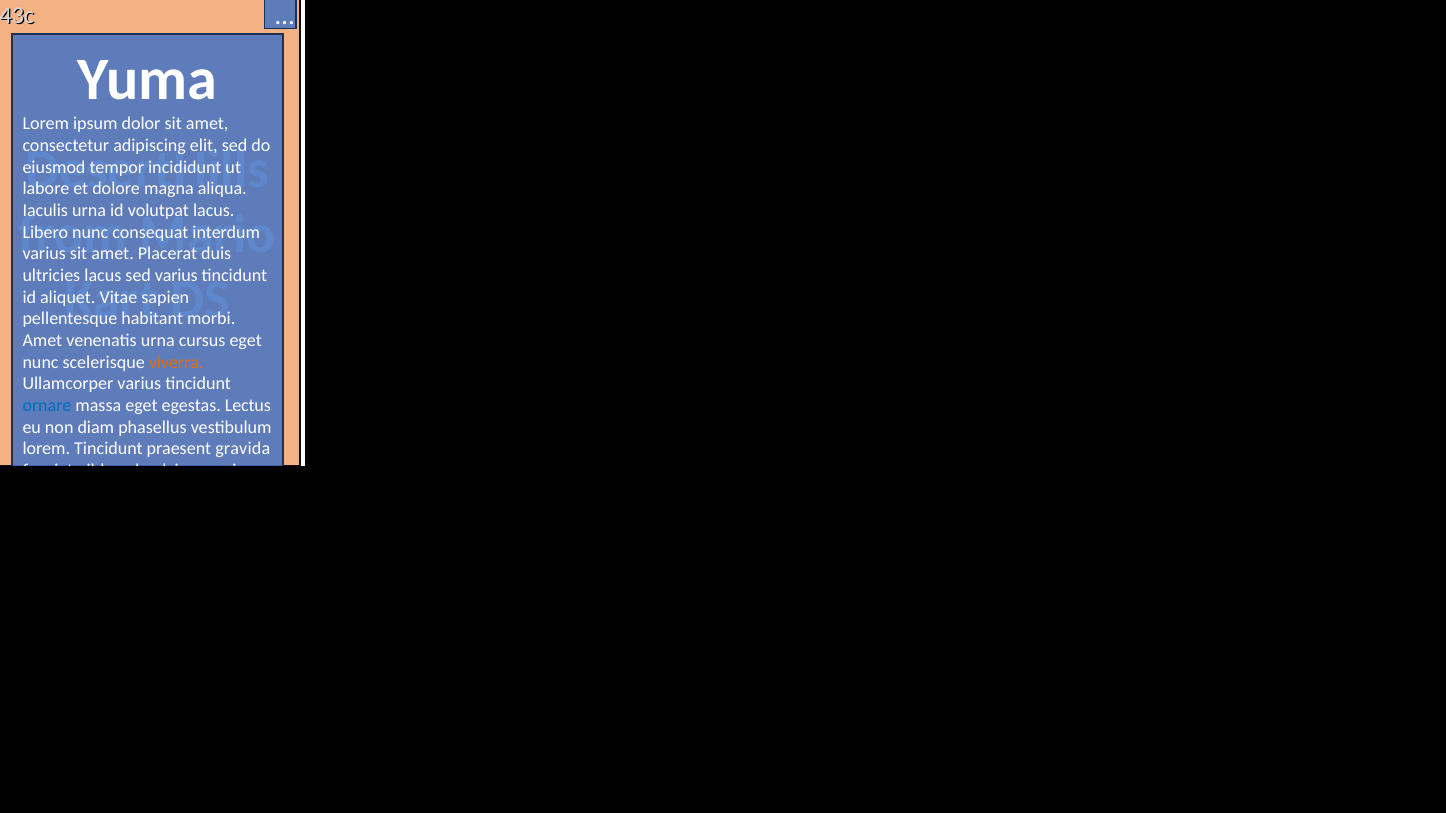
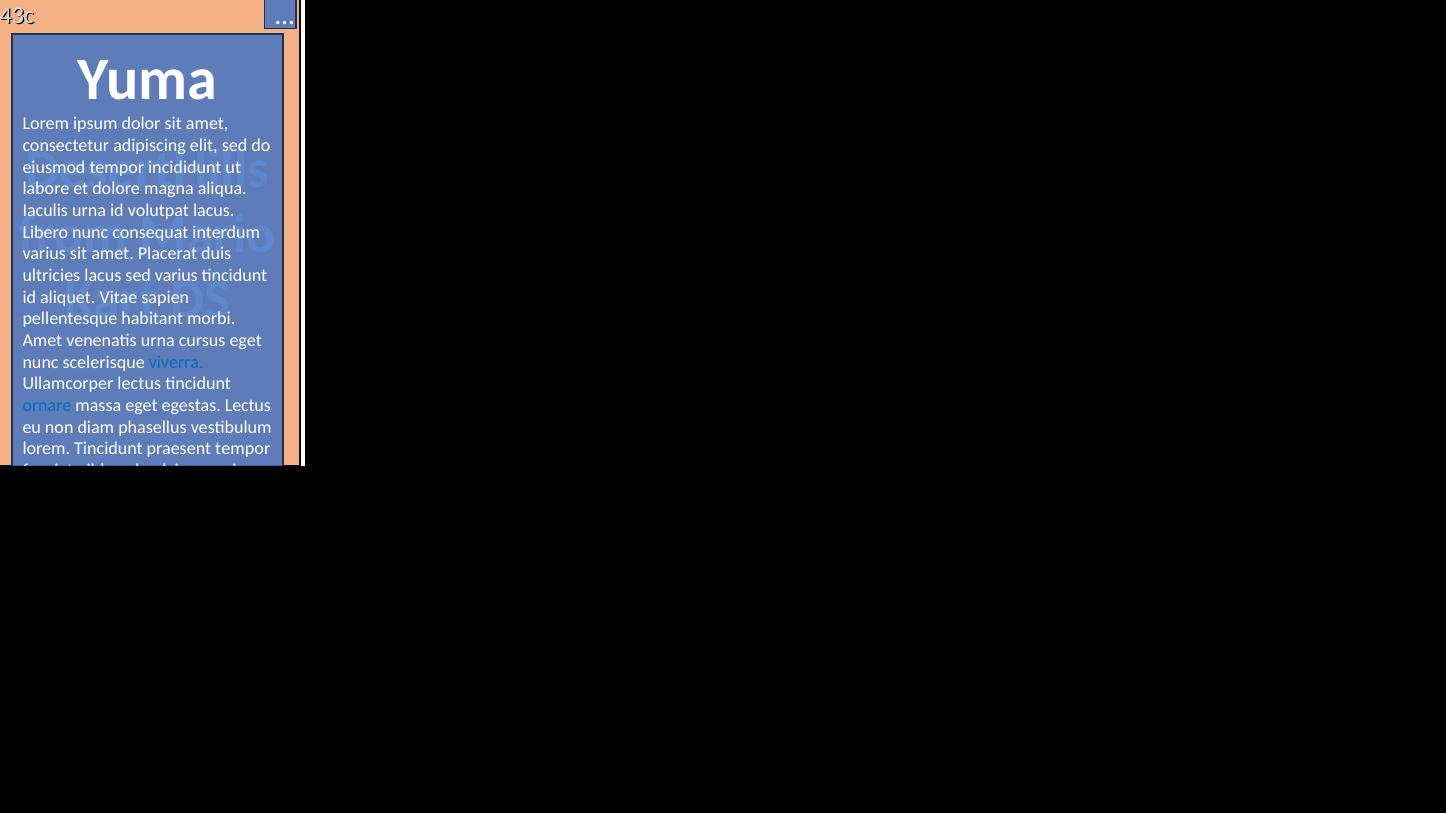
viverra colour: orange -> blue
Ullamcorper varius: varius -> lectus
praesent gravida: gravida -> tempor
